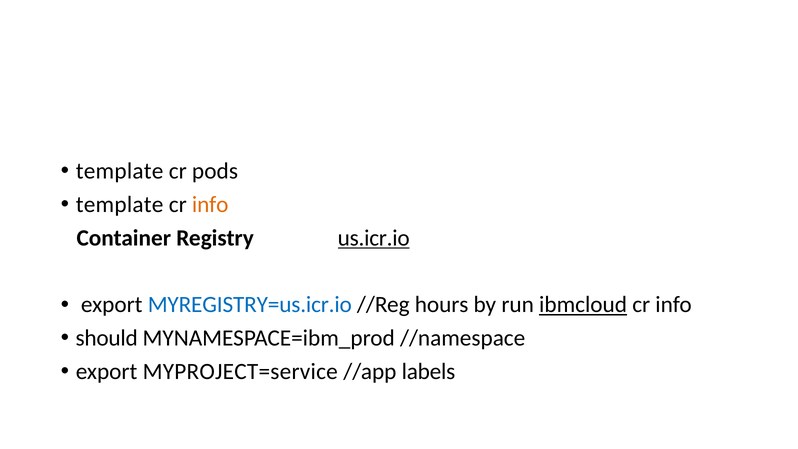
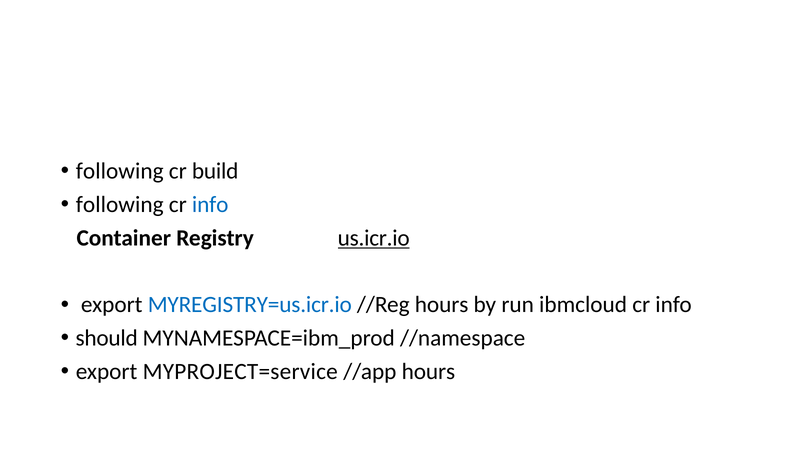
template at (120, 171): template -> following
pods: pods -> build
template at (120, 204): template -> following
info at (210, 204) colour: orange -> blue
ibmcloud underline: present -> none
//app labels: labels -> hours
